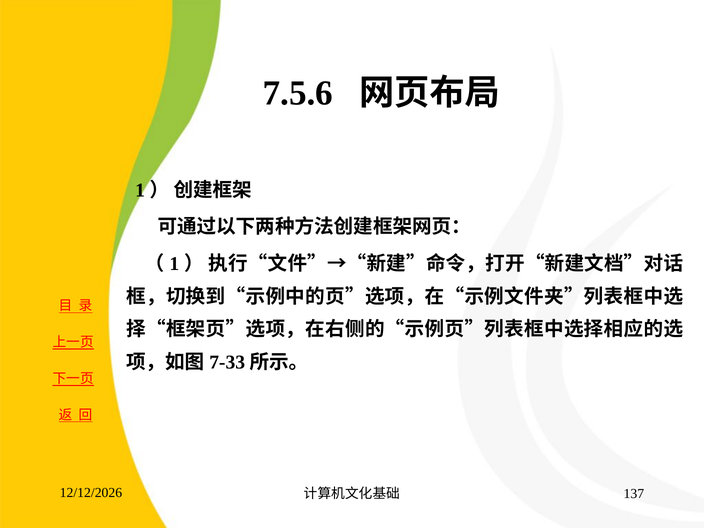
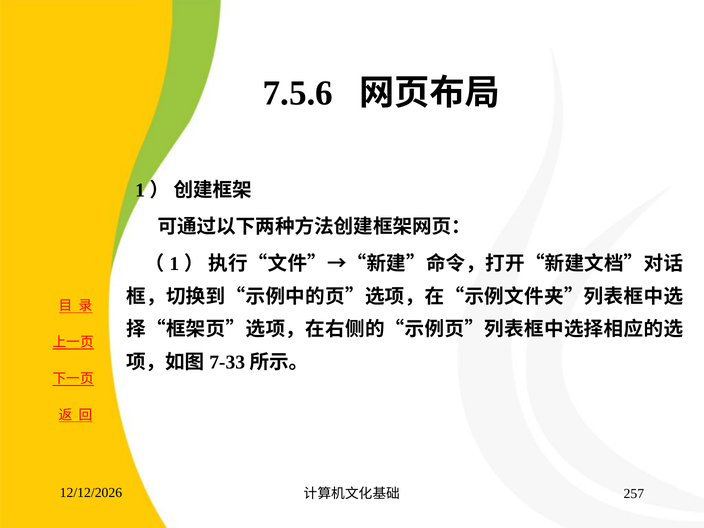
137: 137 -> 257
